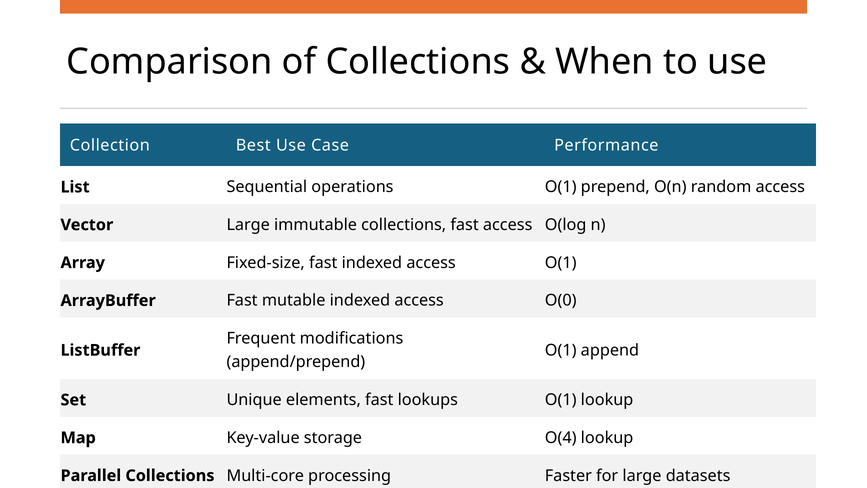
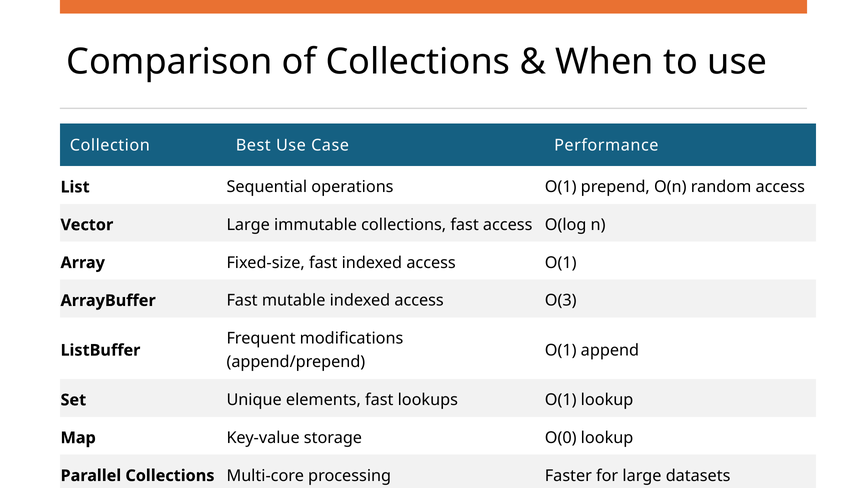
O(0: O(0 -> O(3
O(4: O(4 -> O(0
